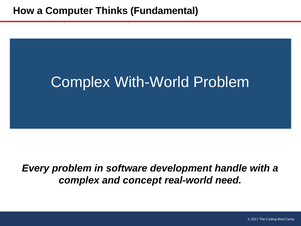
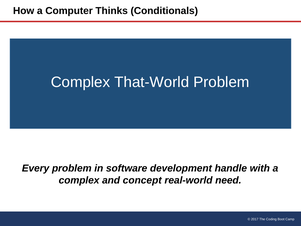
Fundamental: Fundamental -> Conditionals
With-World: With-World -> That-World
